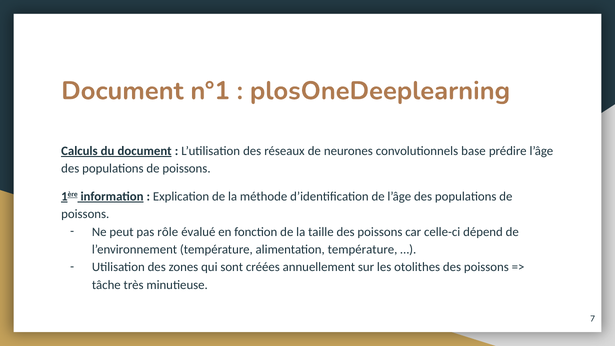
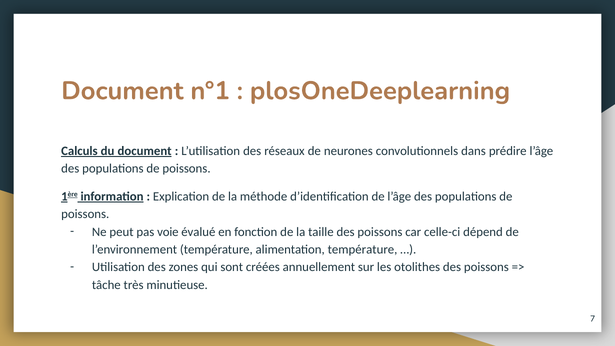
base: base -> dans
rôle: rôle -> voie
